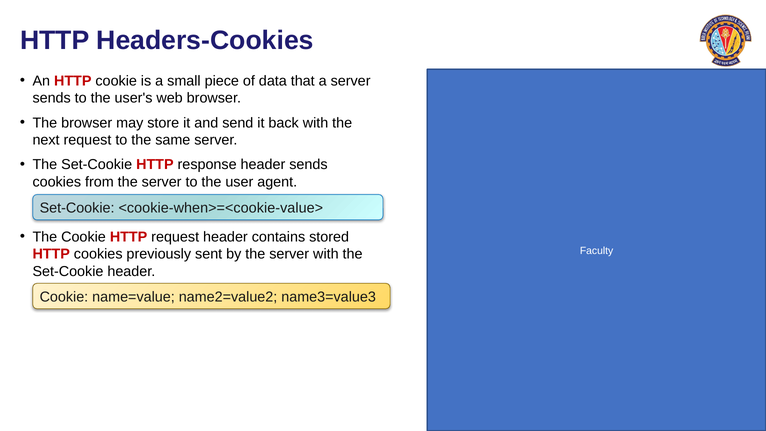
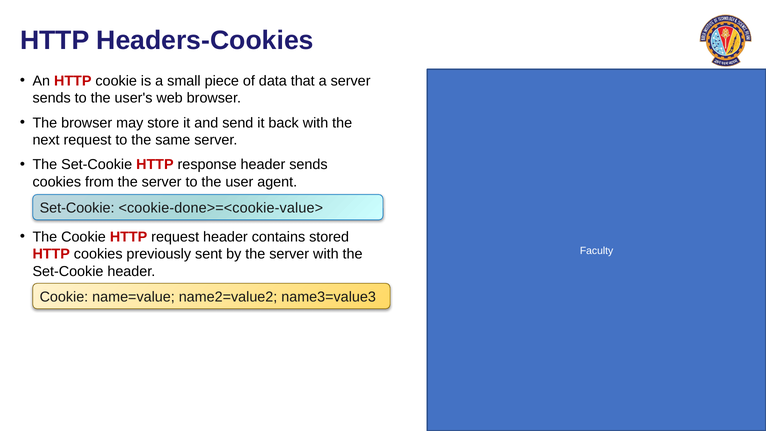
<cookie-when>=<cookie-value>: <cookie-when>=<cookie-value> -> <cookie-done>=<cookie-value>
